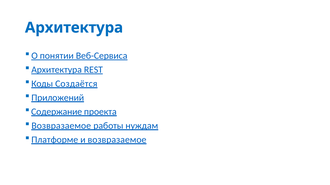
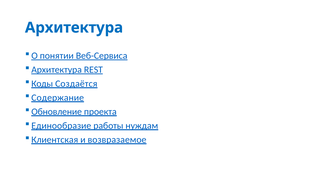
Приложений: Приложений -> Содержание
Содержание: Содержание -> Обновление
Возвразаемое at (61, 126): Возвразаемое -> Единообразие
Платформе: Платформе -> Клиентская
